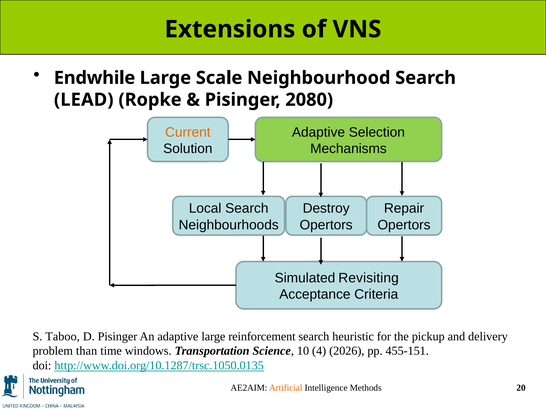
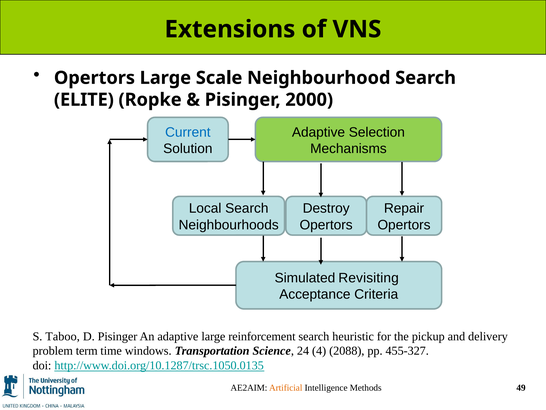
Endwhile at (95, 78): Endwhile -> Opertors
LEAD: LEAD -> ELITE
2080: 2080 -> 2000
Current colour: orange -> blue
than: than -> term
10: 10 -> 24
2026: 2026 -> 2088
455-151: 455-151 -> 455-327
20: 20 -> 49
